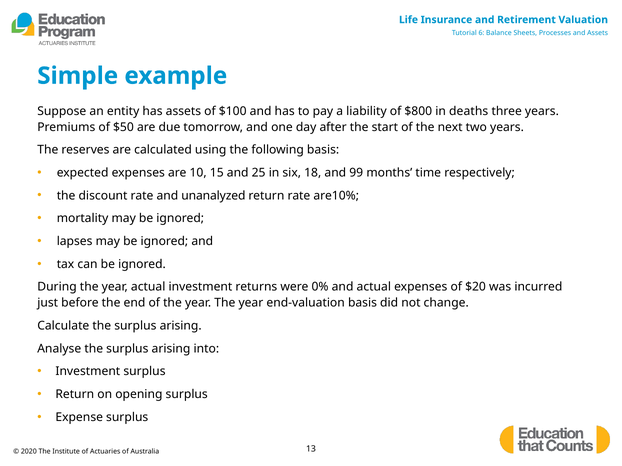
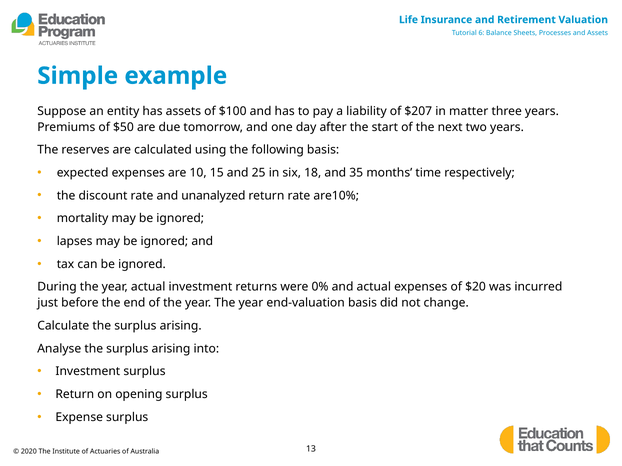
$800: $800 -> $207
deaths: deaths -> matter
99: 99 -> 35
